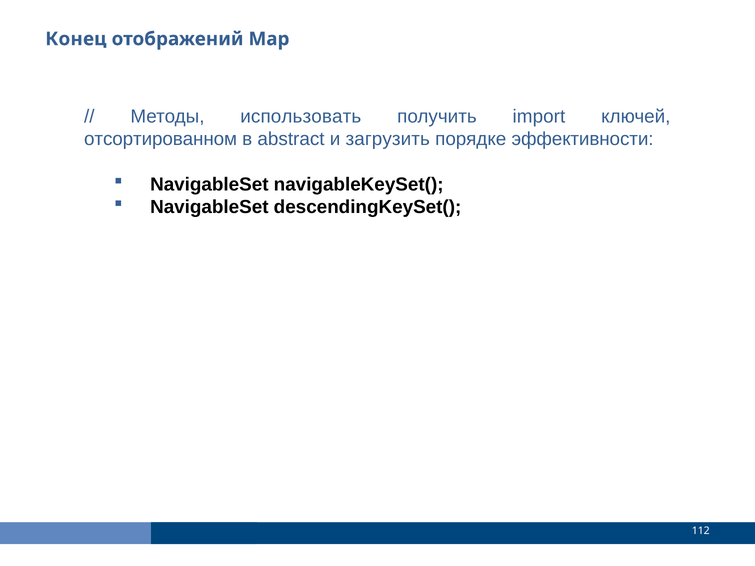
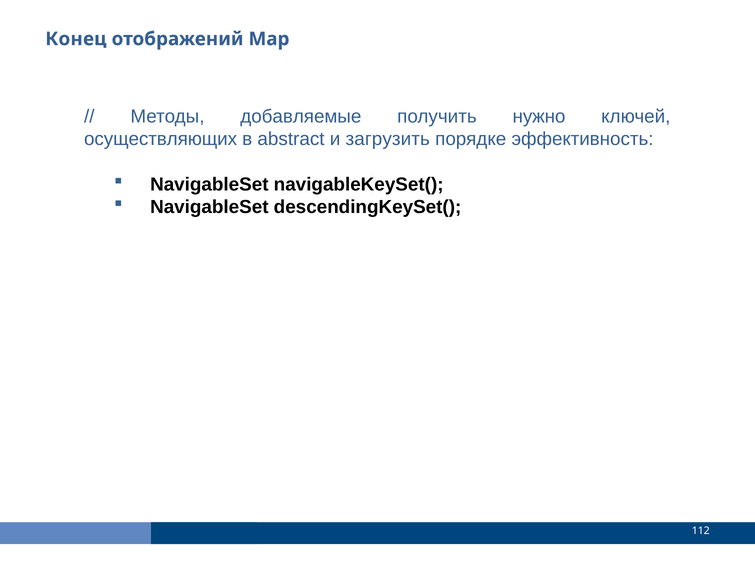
использовать: использовать -> добавляемые
import: import -> нужно
отсортированном: отсортированном -> осуществляющих
эффективности: эффективности -> эффективность
